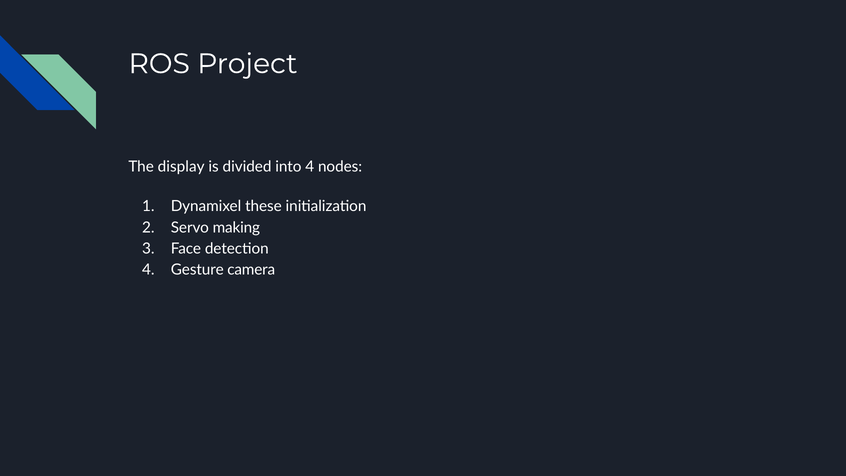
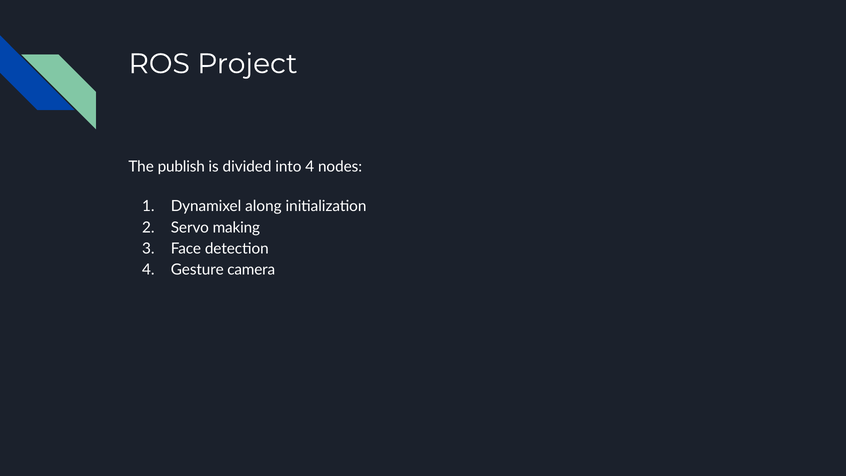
display: display -> publish
these: these -> along
